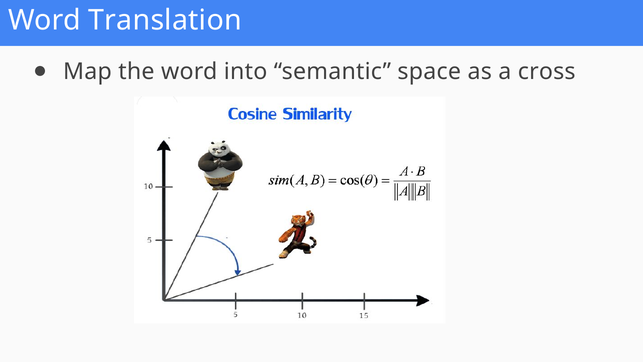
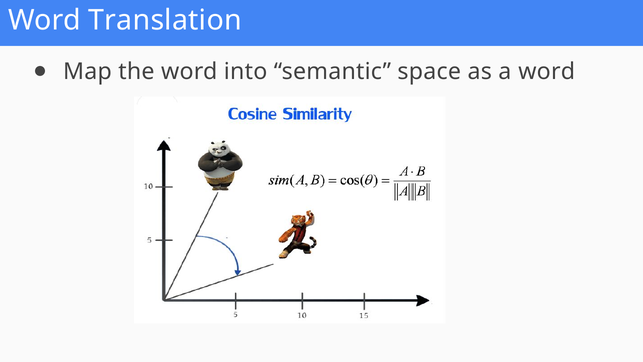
a cross: cross -> word
